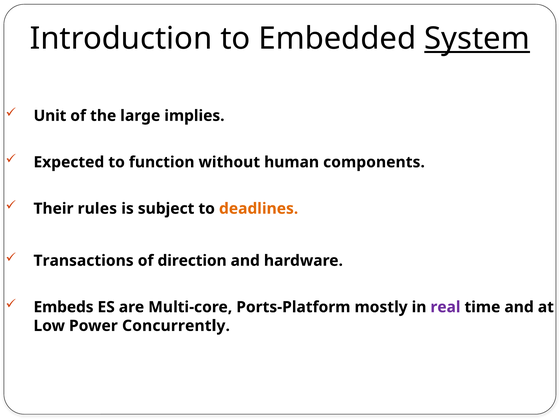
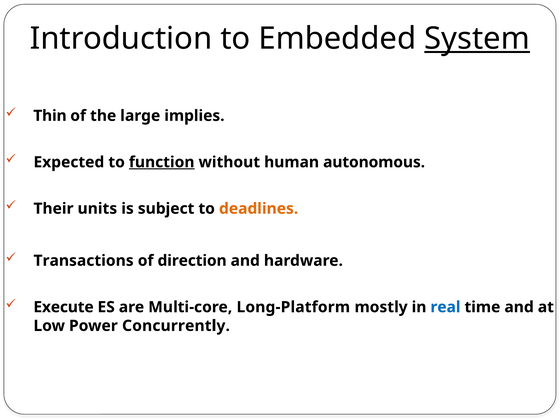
Unit: Unit -> Thin
function underline: none -> present
components: components -> autonomous
rules: rules -> units
Embeds: Embeds -> Execute
Ports-Platform: Ports-Platform -> Long-Platform
real colour: purple -> blue
